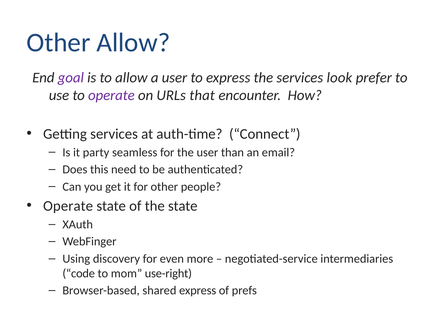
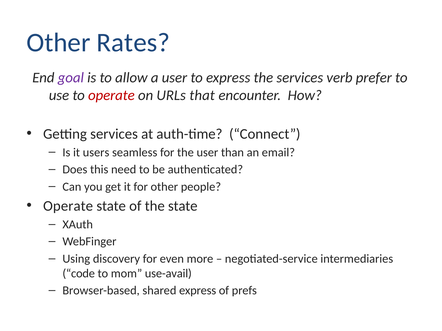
Other Allow: Allow -> Rates
look: look -> verb
operate at (111, 96) colour: purple -> red
party: party -> users
use-right: use-right -> use-avail
